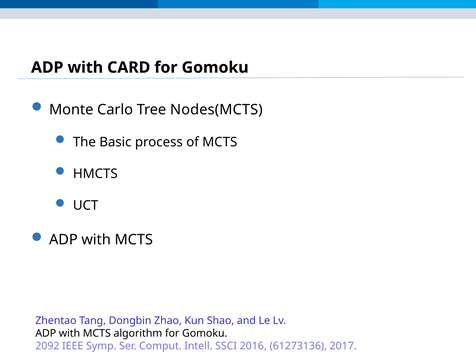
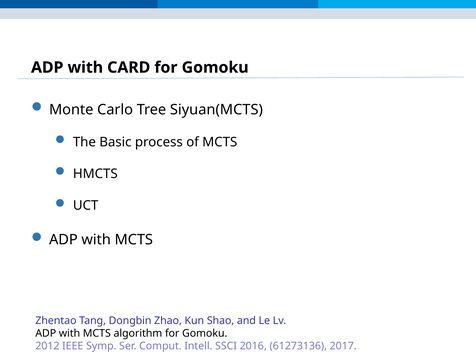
Nodes(MCTS: Nodes(MCTS -> Siyuan(MCTS
2092: 2092 -> 2012
